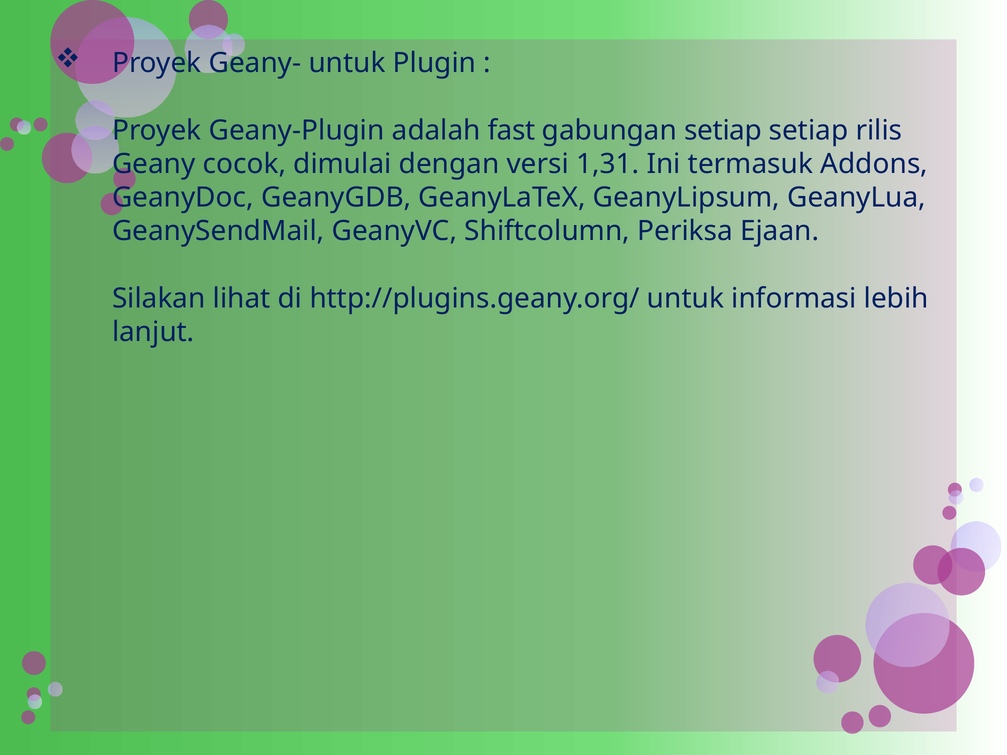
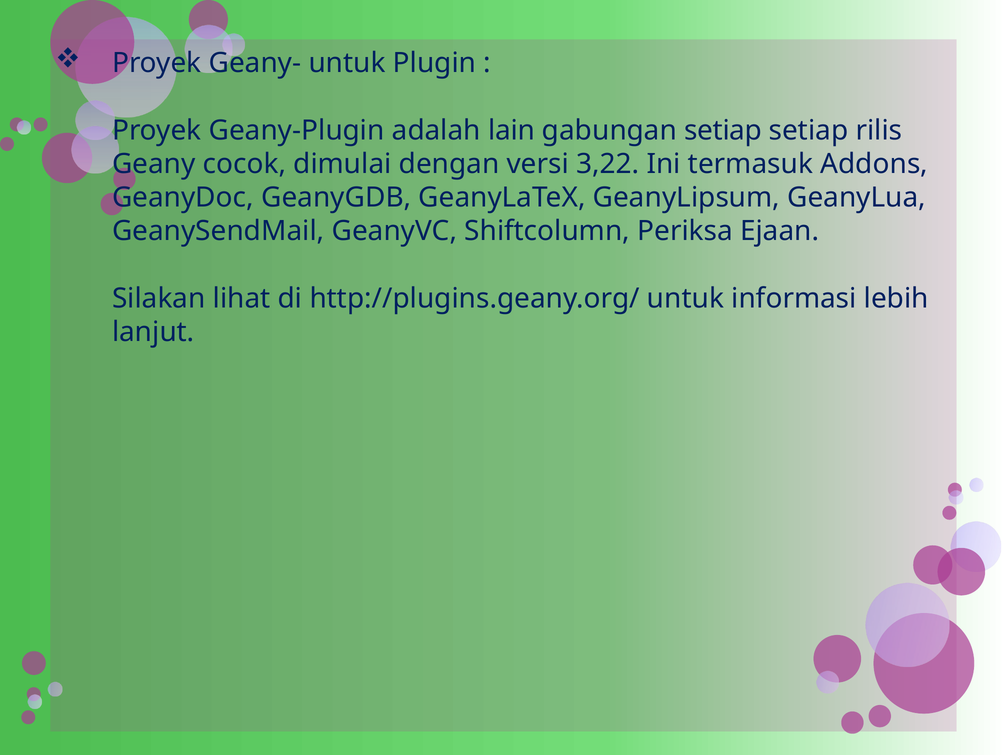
fast: fast -> lain
1,31: 1,31 -> 3,22
